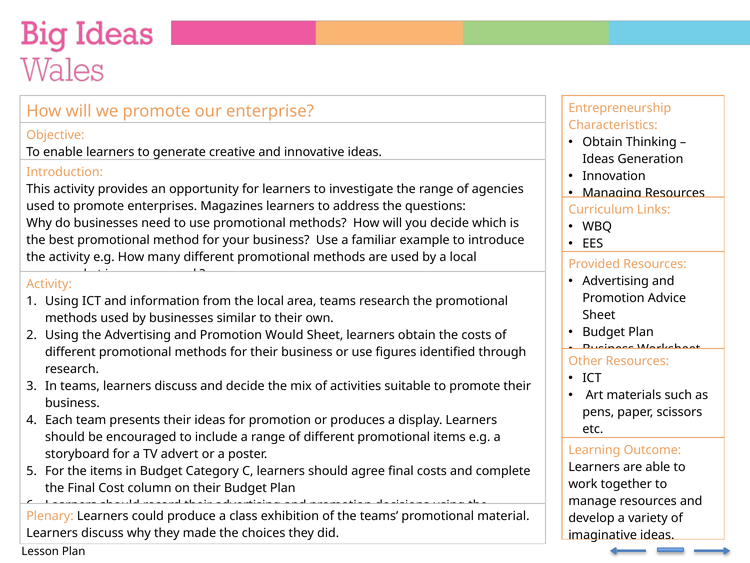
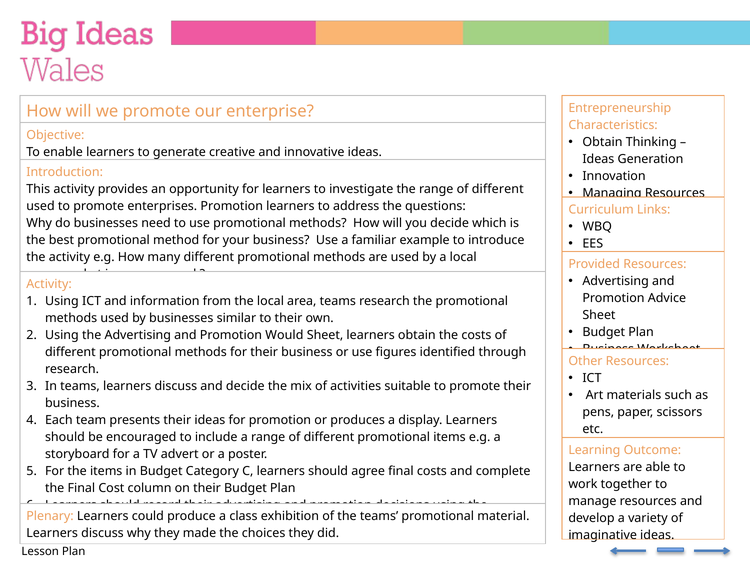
the range of agencies: agencies -> different
enterprises Magazines: Magazines -> Promotion
